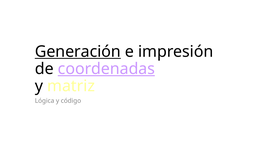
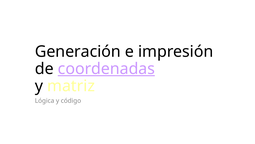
Generación underline: present -> none
